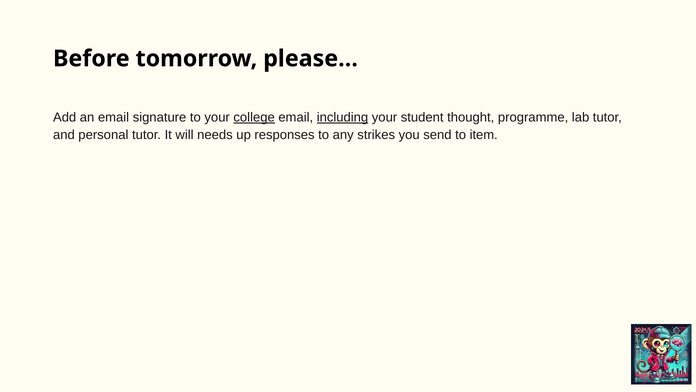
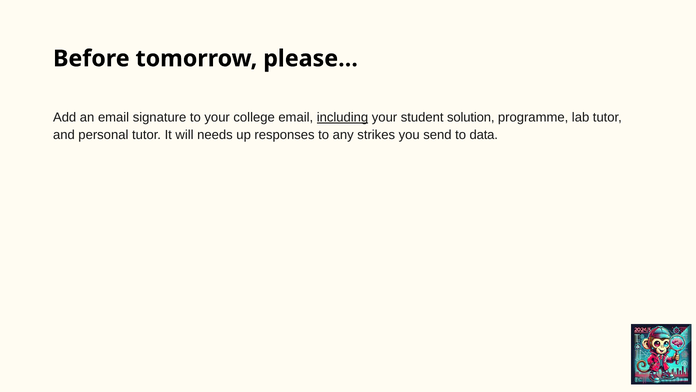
college underline: present -> none
thought: thought -> solution
item: item -> data
